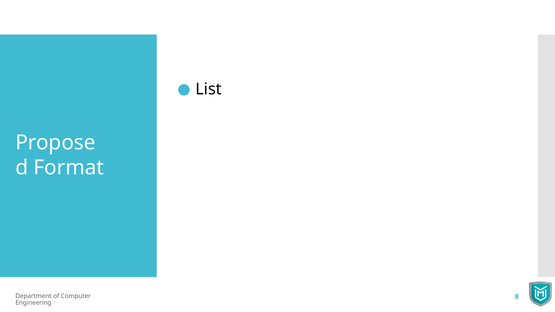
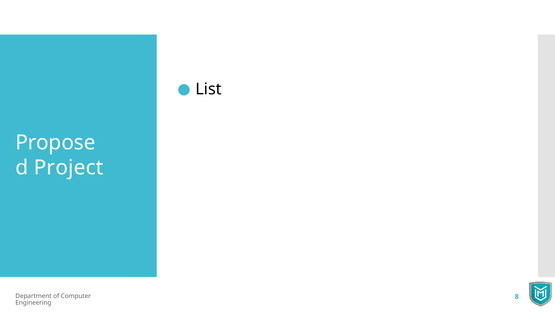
Format: Format -> Project
